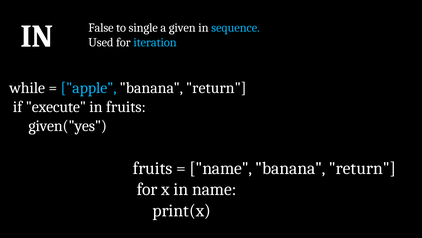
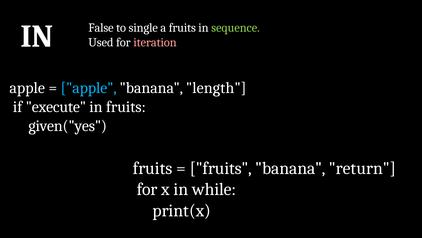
a given: given -> fruits
sequence colour: light blue -> light green
iteration colour: light blue -> pink
while at (27, 88): while -> apple
return at (216, 88): return -> length
name at (221, 168): name -> fruits
in name: name -> while
